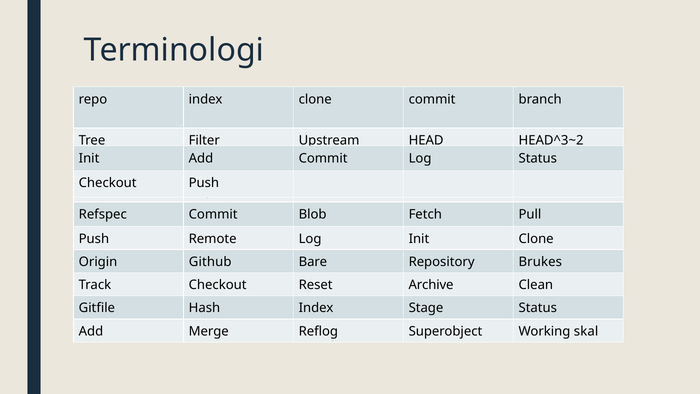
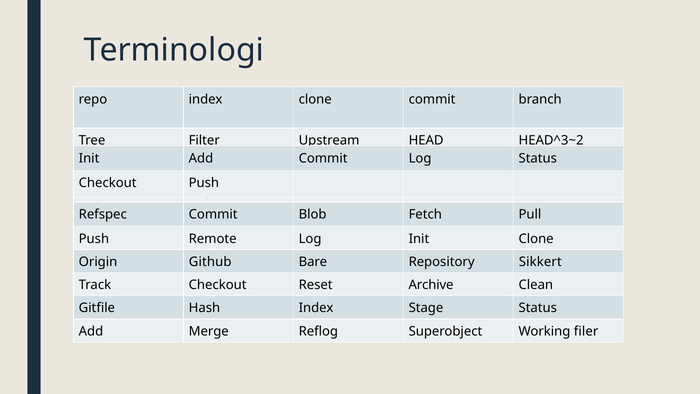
Brukes: Brukes -> Sikkert
skal: skal -> filer
